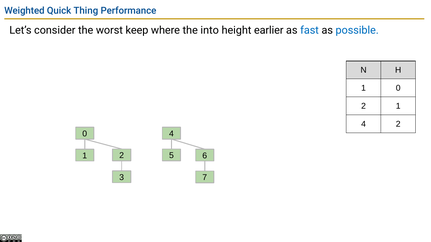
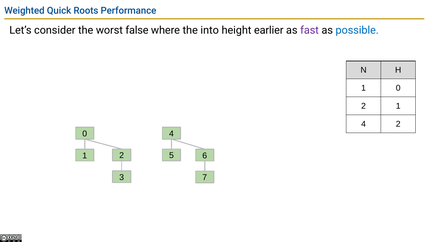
Thing: Thing -> Roots
keep: keep -> false
fast colour: blue -> purple
